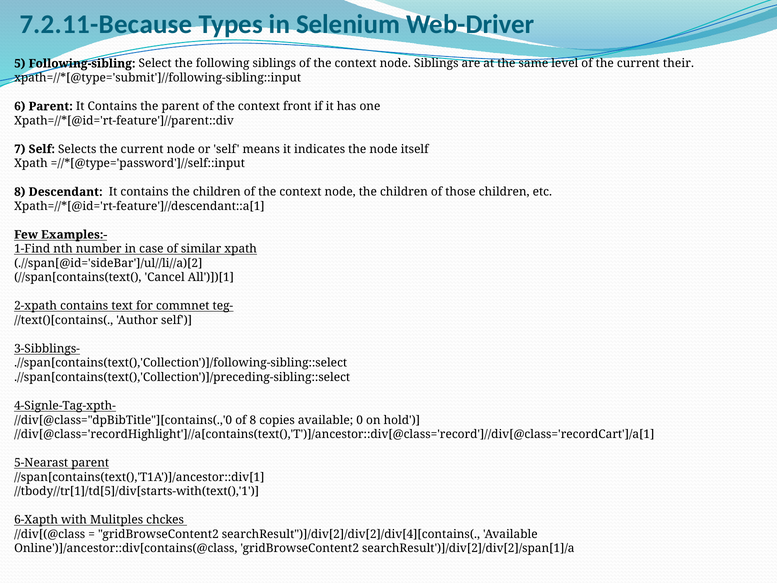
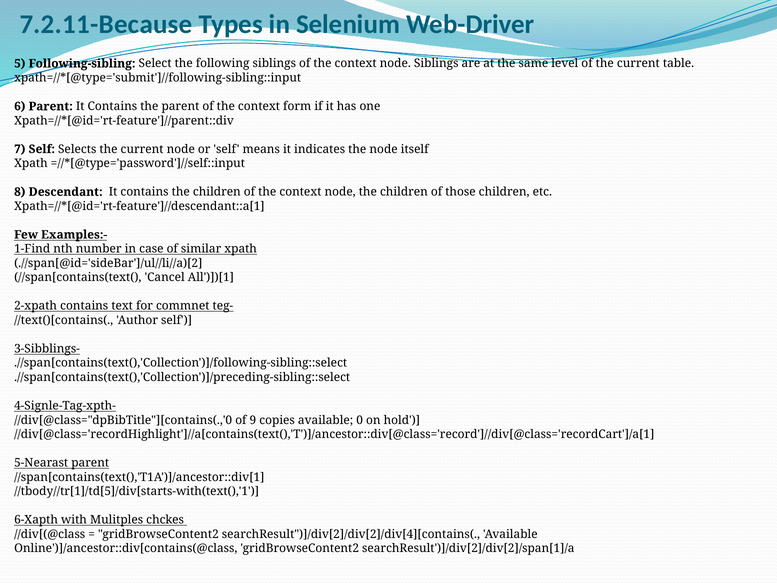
their: their -> table
front: front -> form
of 8: 8 -> 9
